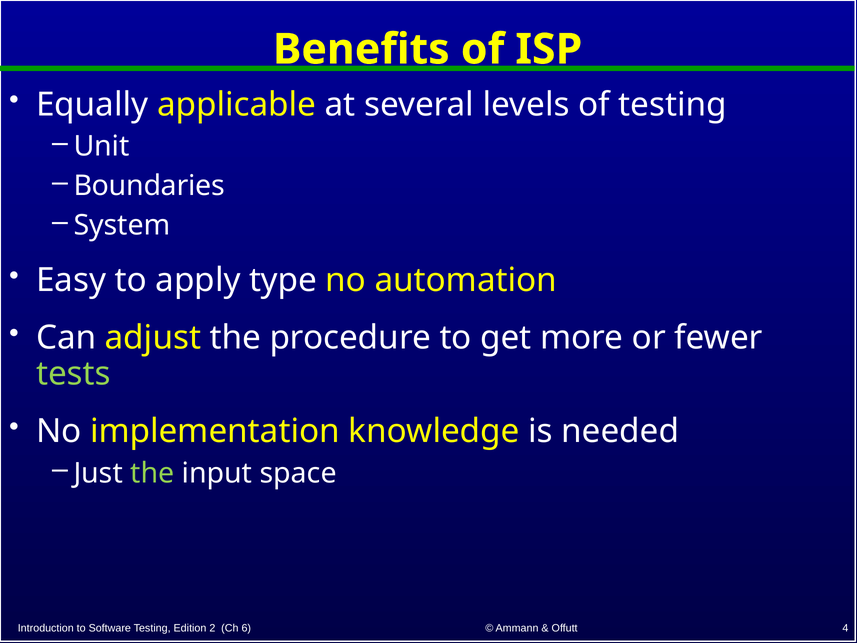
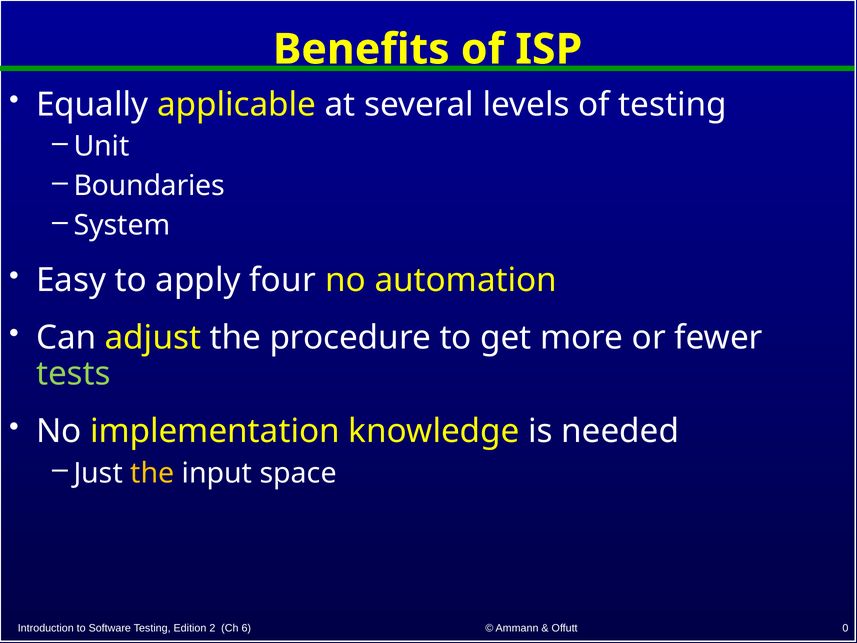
type: type -> four
the at (152, 473) colour: light green -> yellow
4: 4 -> 0
